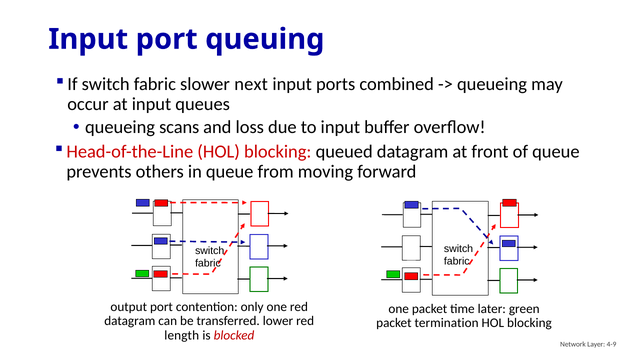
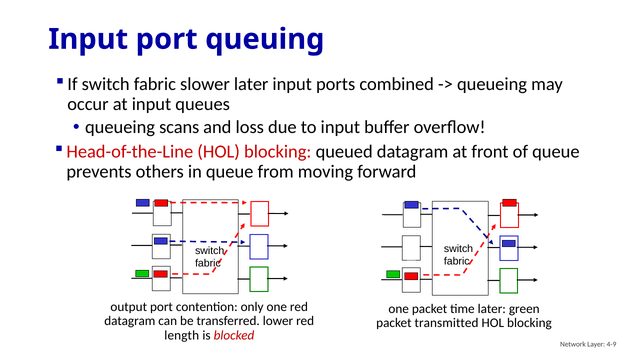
slower next: next -> later
termination: termination -> transmitted
